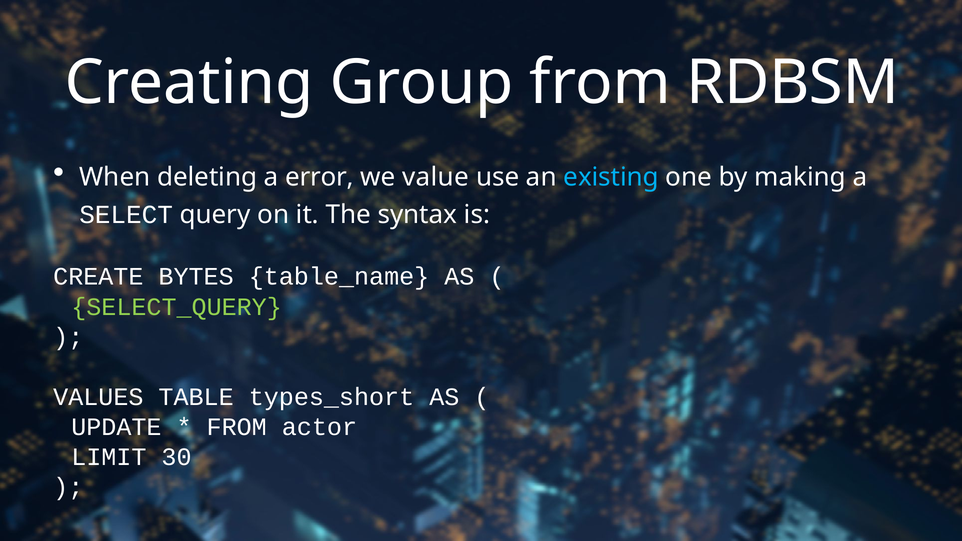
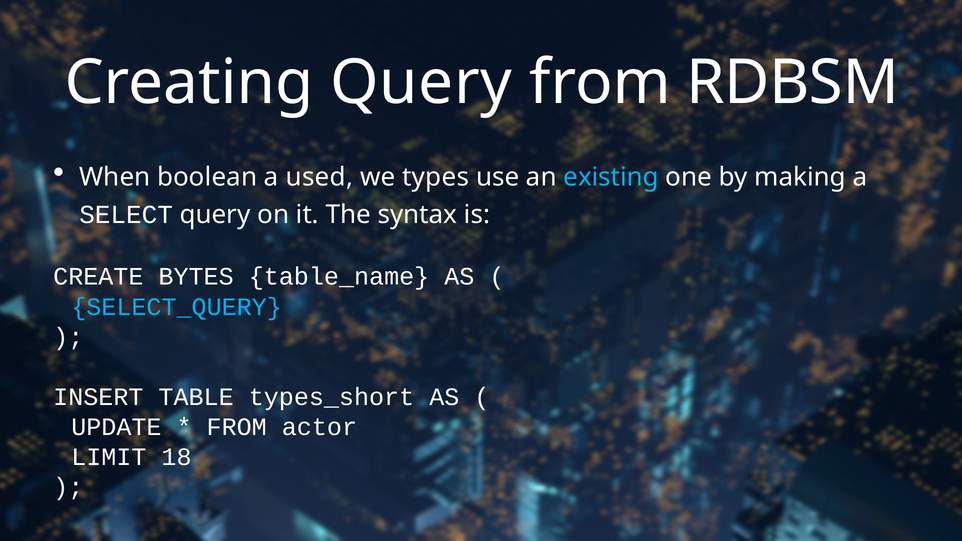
Creating Group: Group -> Query
deleting: deleting -> boolean
error: error -> used
value: value -> types
SELECT_QUERY colour: light green -> light blue
VALUES: VALUES -> INSERT
30: 30 -> 18
